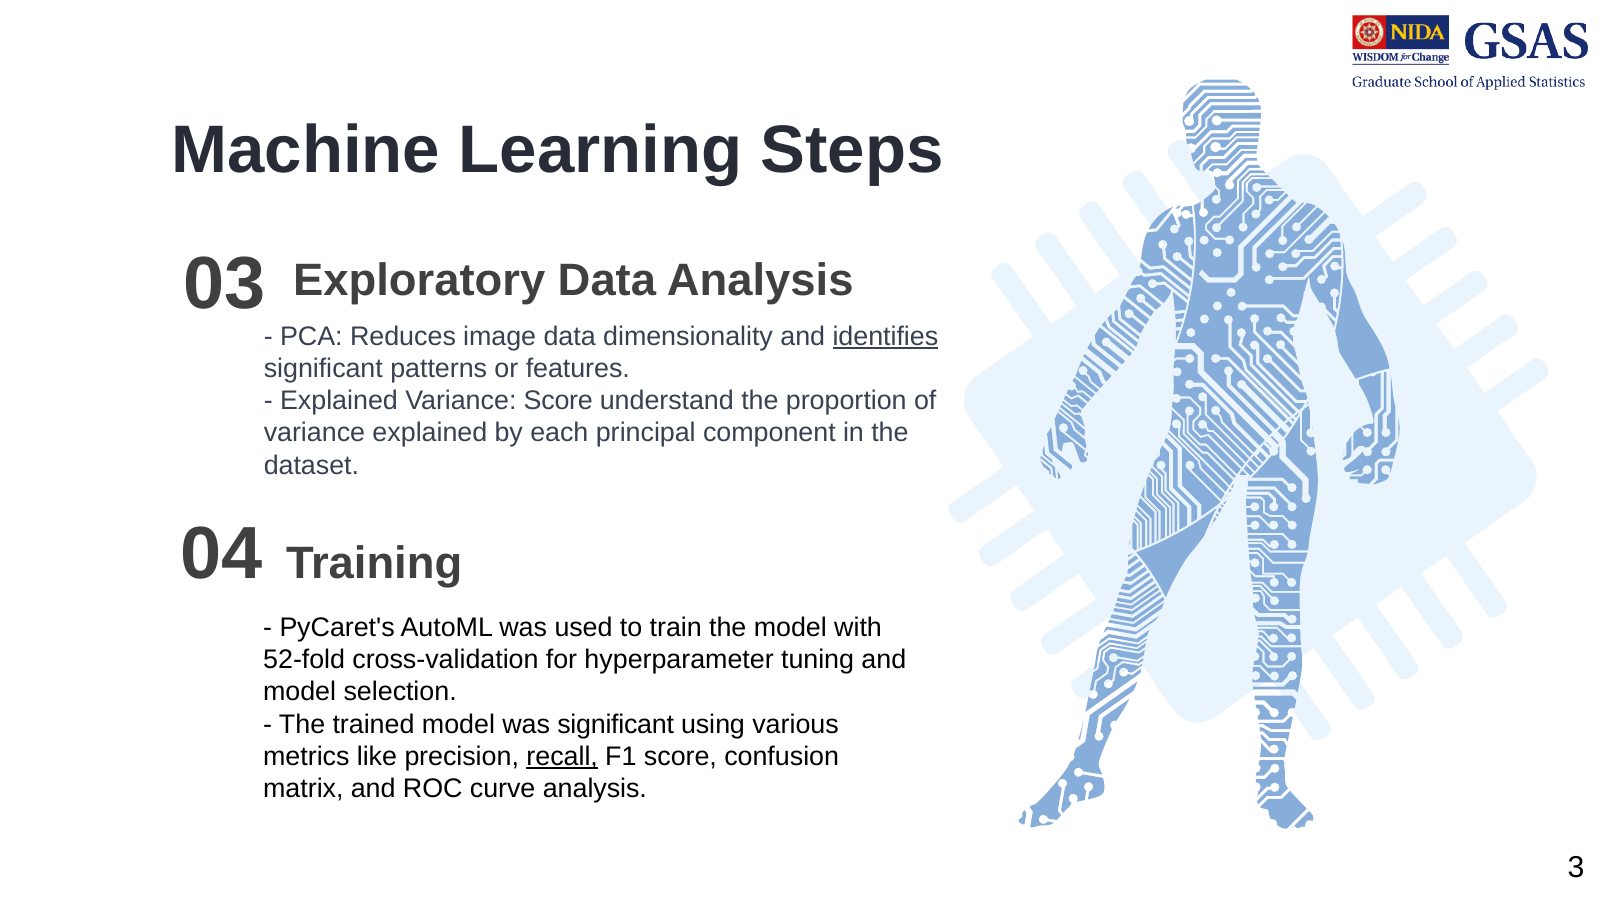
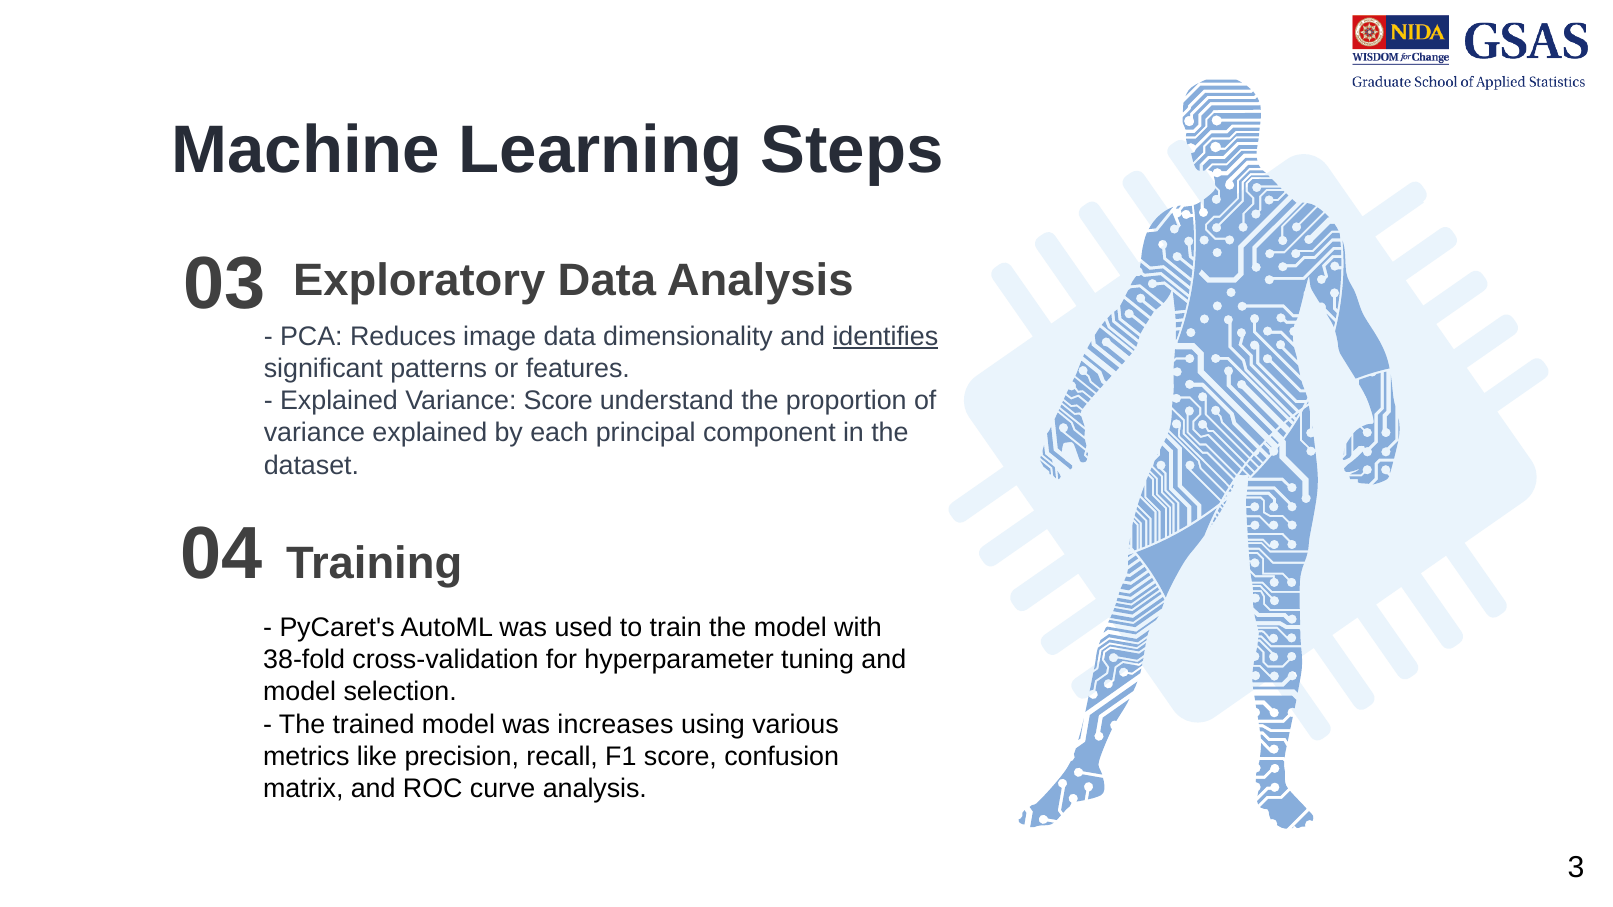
52-fold: 52-fold -> 38-fold
was significant: significant -> increases
recall underline: present -> none
